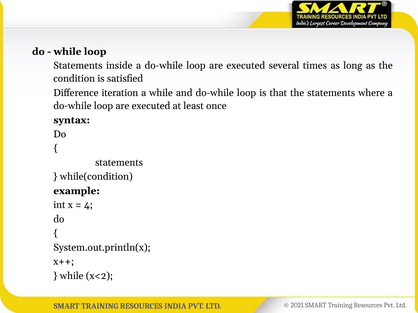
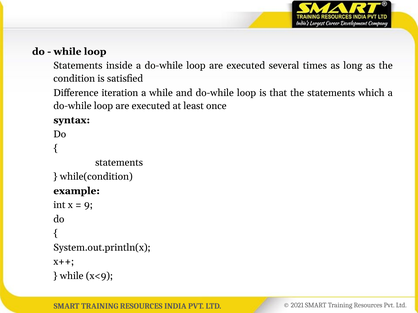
where: where -> which
4: 4 -> 9
x<2: x<2 -> x<9
